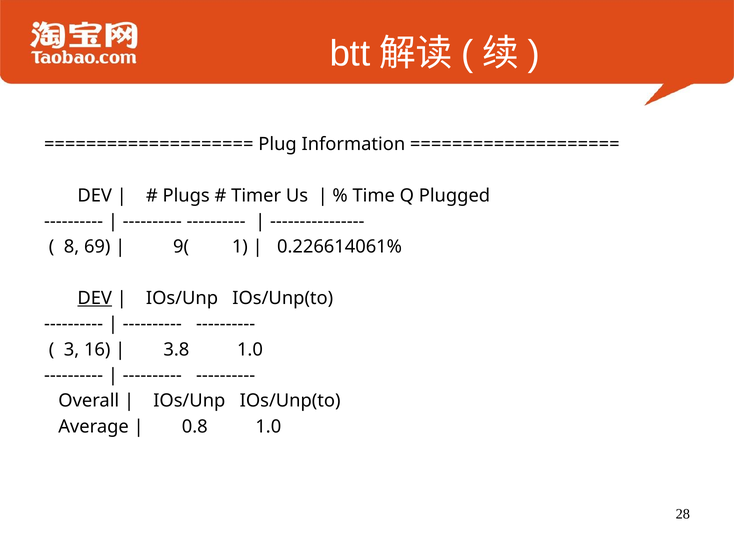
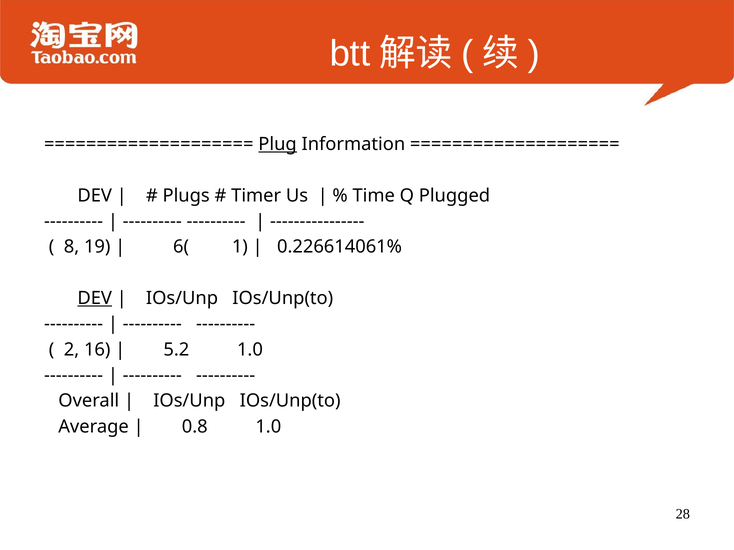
Plug underline: none -> present
69: 69 -> 19
9(: 9( -> 6(
3: 3 -> 2
3.8: 3.8 -> 5.2
